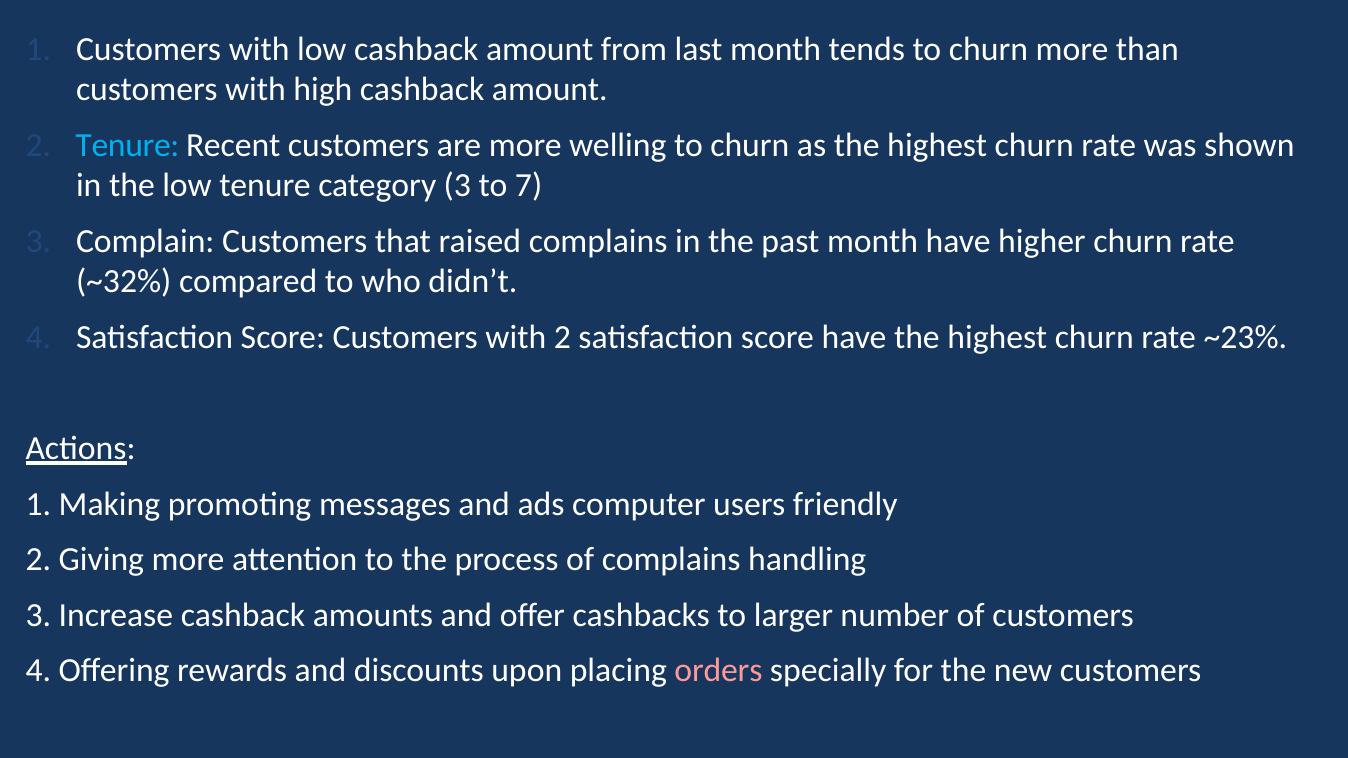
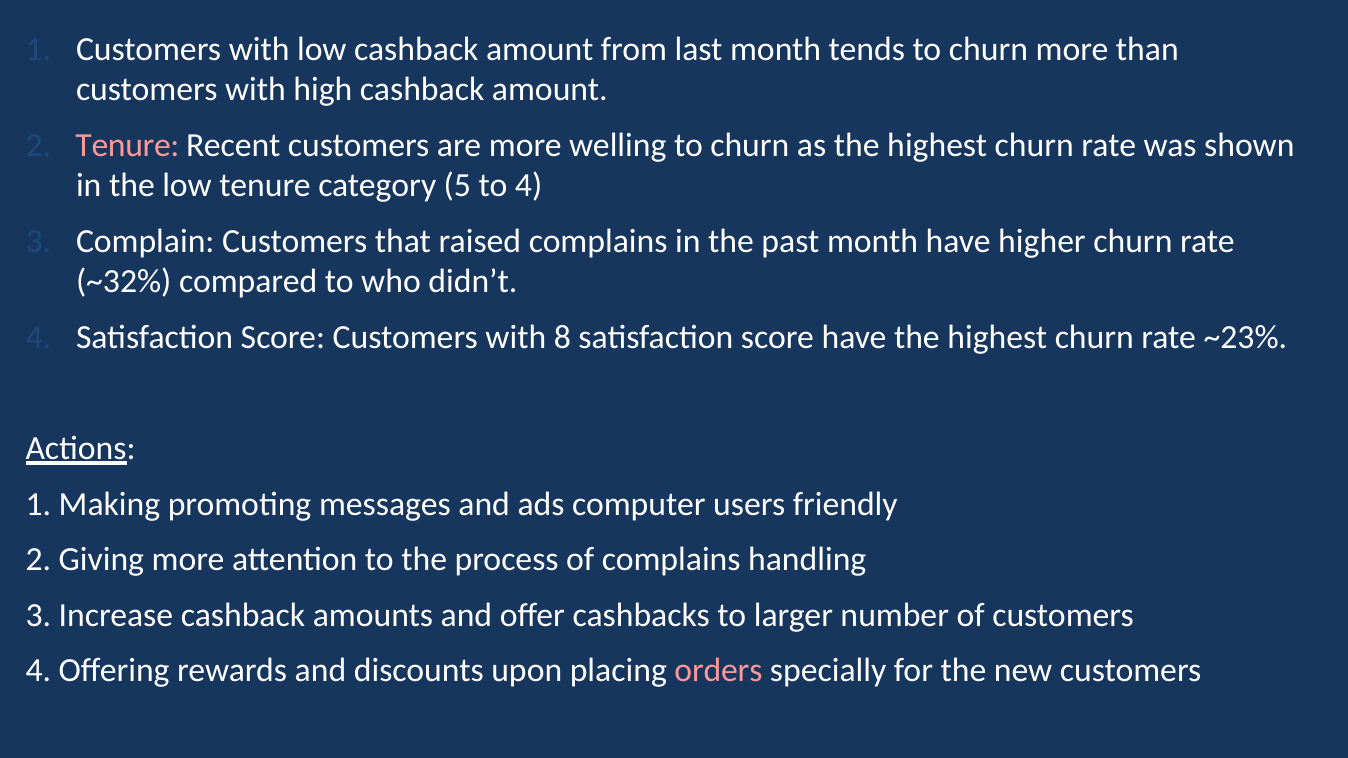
Tenure at (127, 145) colour: light blue -> pink
category 3: 3 -> 5
to 7: 7 -> 4
with 2: 2 -> 8
